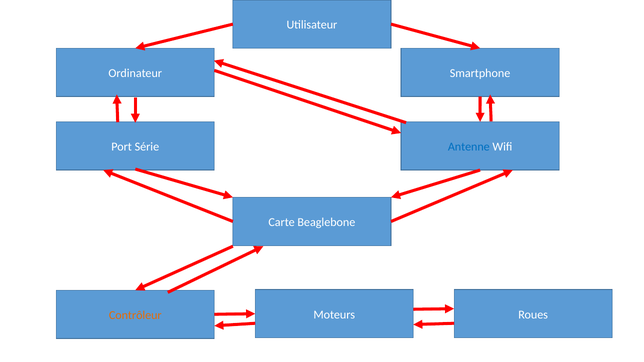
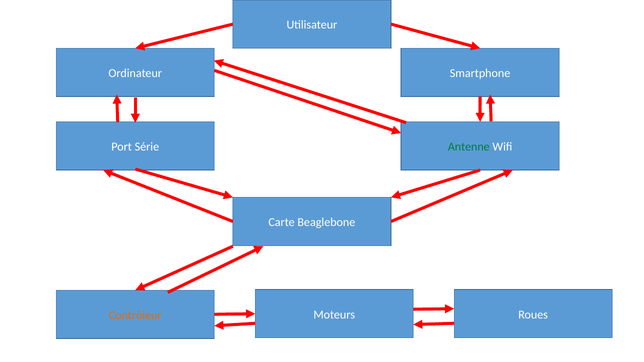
Antenne colour: blue -> green
